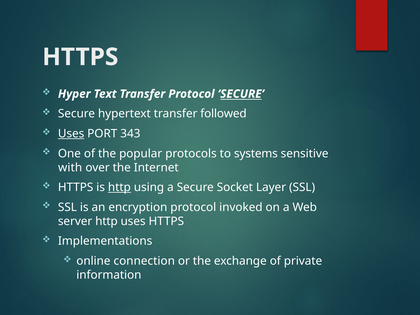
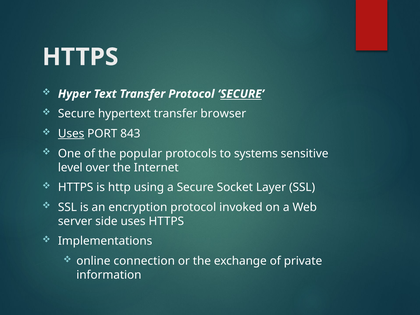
followed: followed -> browser
343: 343 -> 843
with: with -> level
http at (119, 187) underline: present -> none
server http: http -> side
